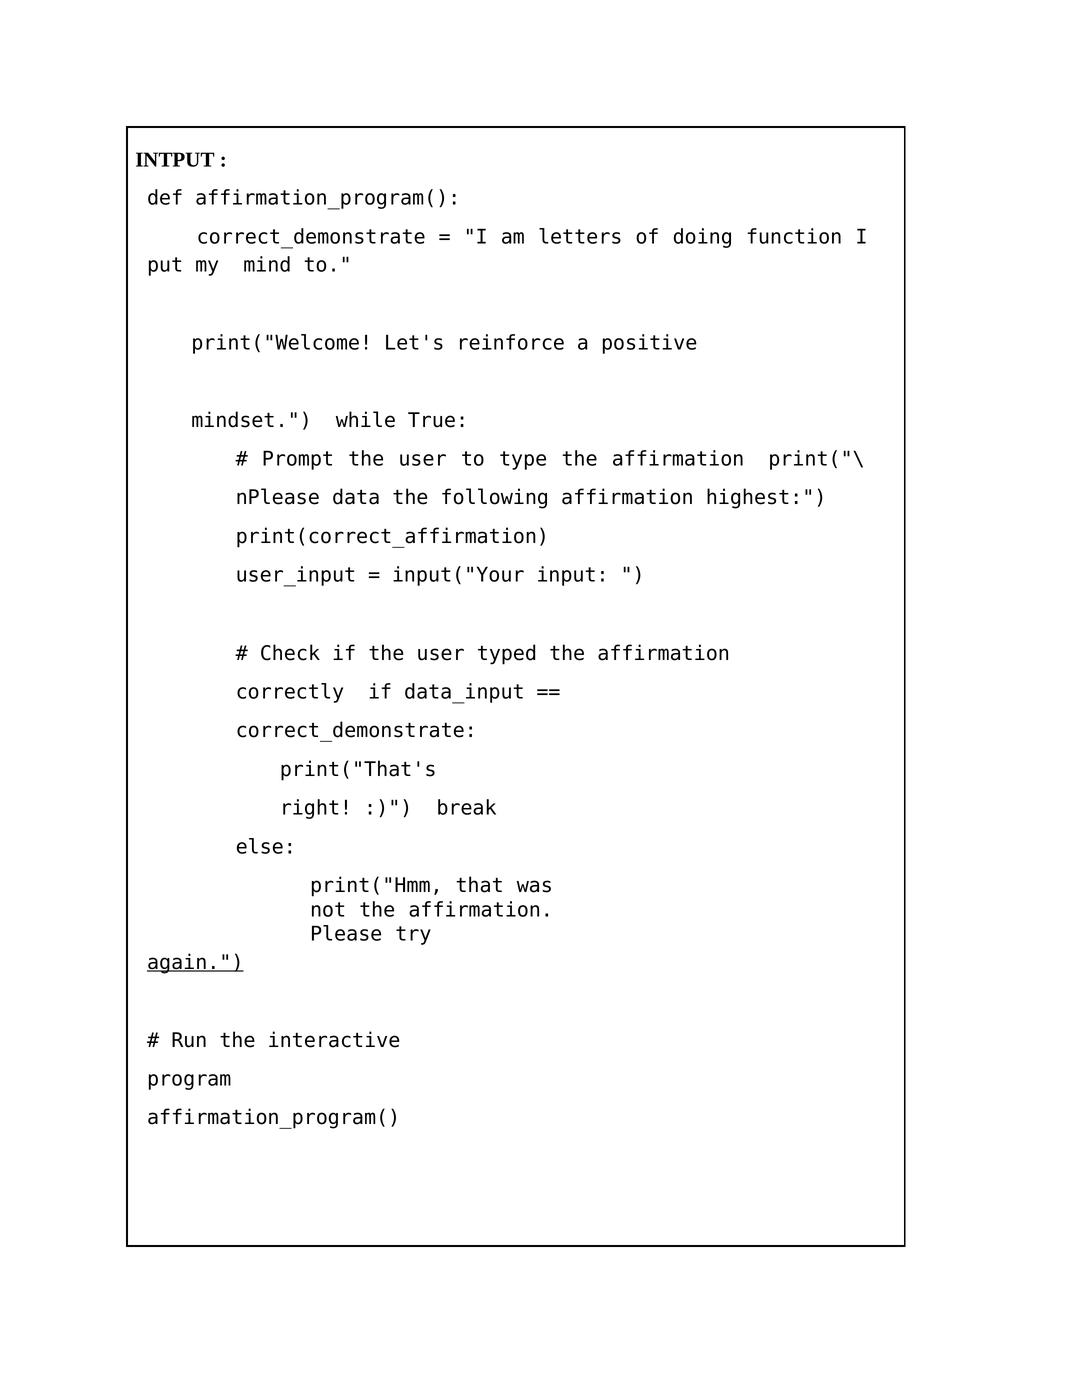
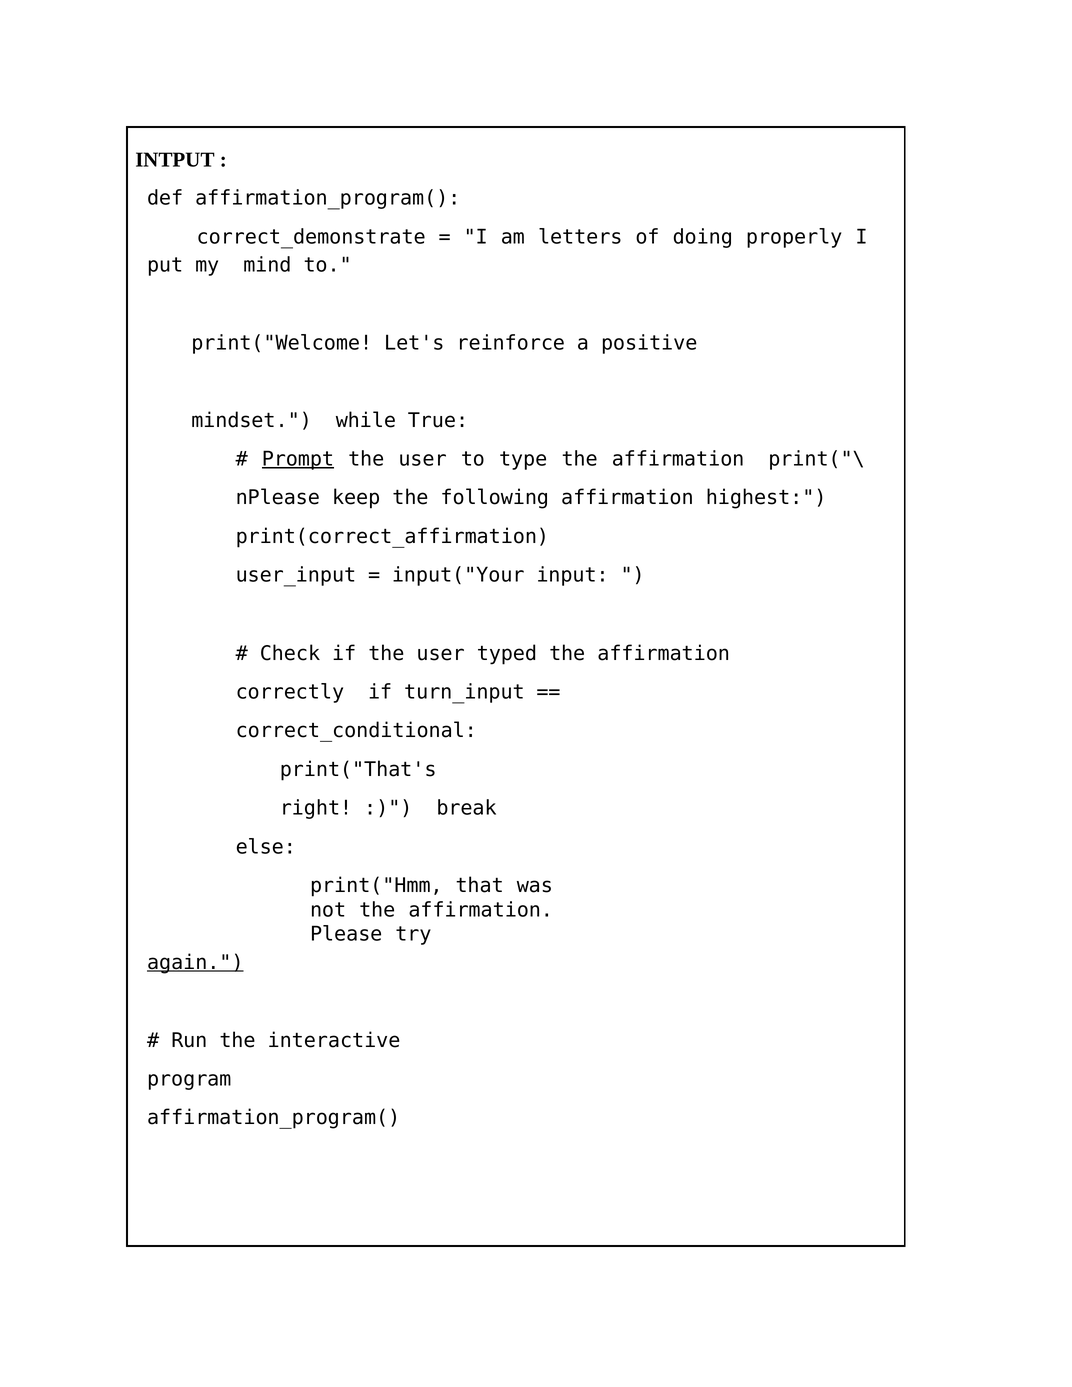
function: function -> properly
Prompt underline: none -> present
data: data -> keep
data_input: data_input -> turn_input
correct_demonstrate at (356, 731): correct_demonstrate -> correct_conditional
